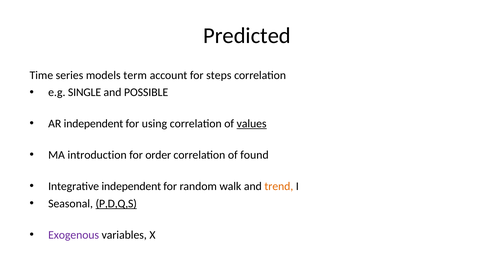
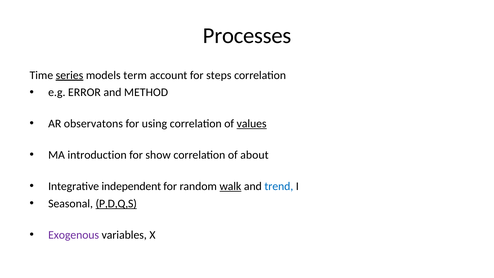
Predicted: Predicted -> Processes
series underline: none -> present
SINGLE: SINGLE -> ERROR
POSSIBLE: POSSIBLE -> METHOD
AR independent: independent -> observatons
order: order -> show
found: found -> about
walk underline: none -> present
trend colour: orange -> blue
